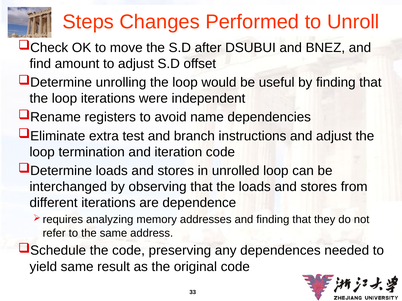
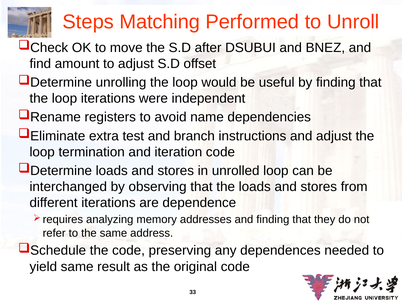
Changes: Changes -> Matching
